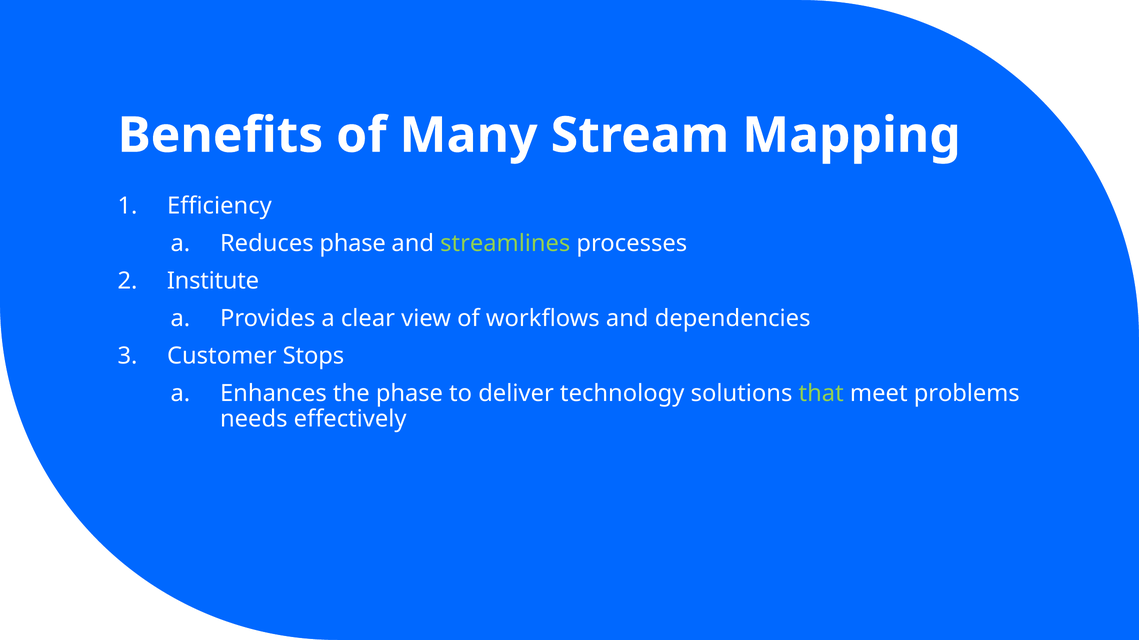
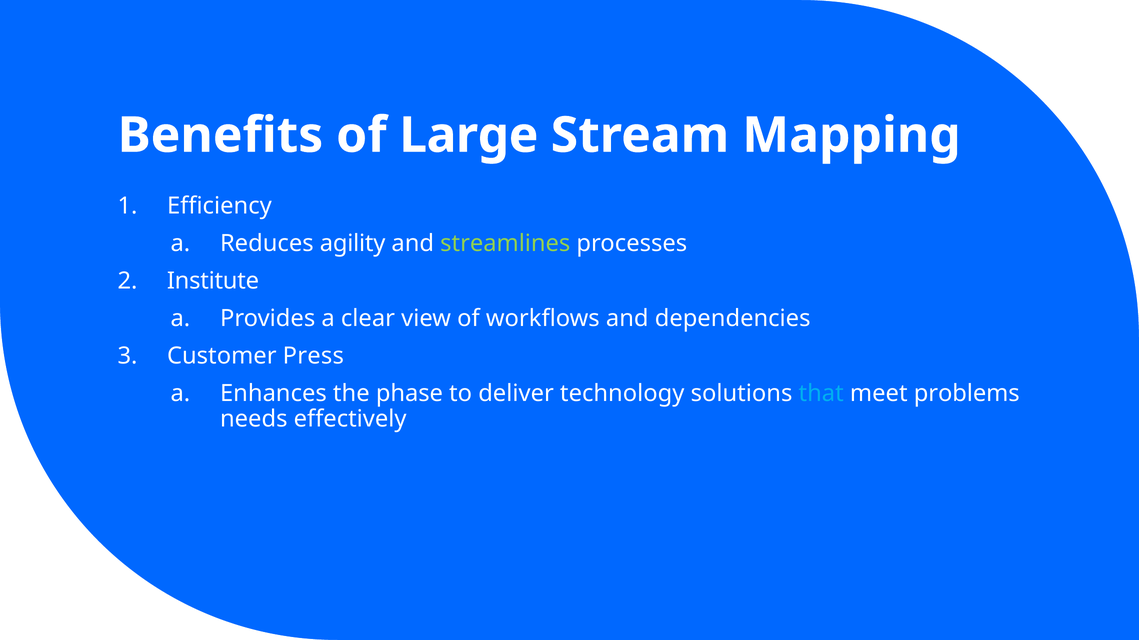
Many: Many -> Large
Reduces phase: phase -> agility
Stops: Stops -> Press
that colour: light green -> light blue
